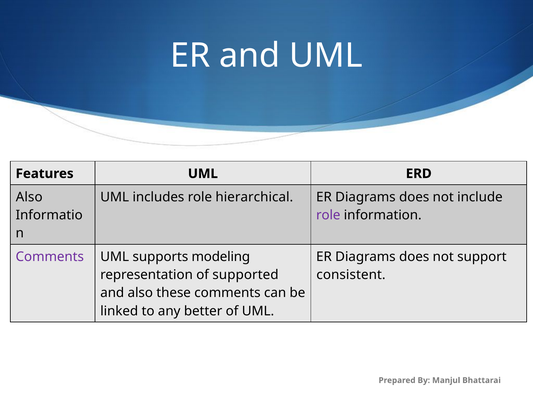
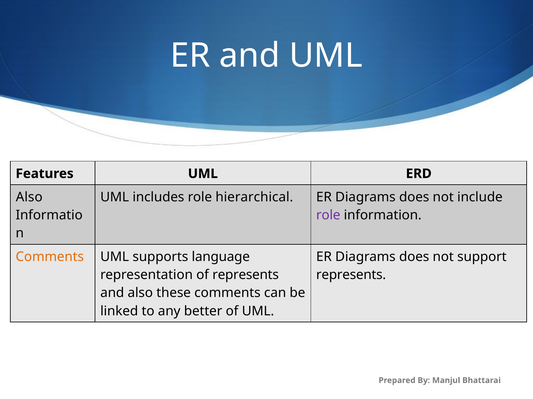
Comments at (50, 257) colour: purple -> orange
modeling: modeling -> language
of supported: supported -> represents
consistent at (351, 275): consistent -> represents
